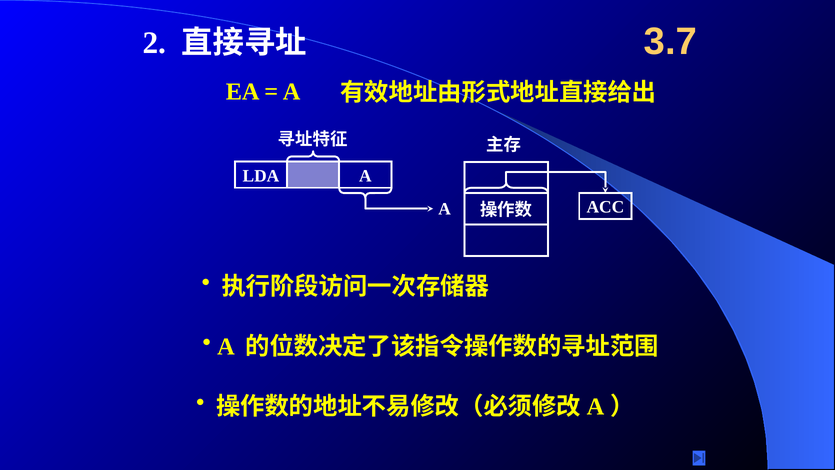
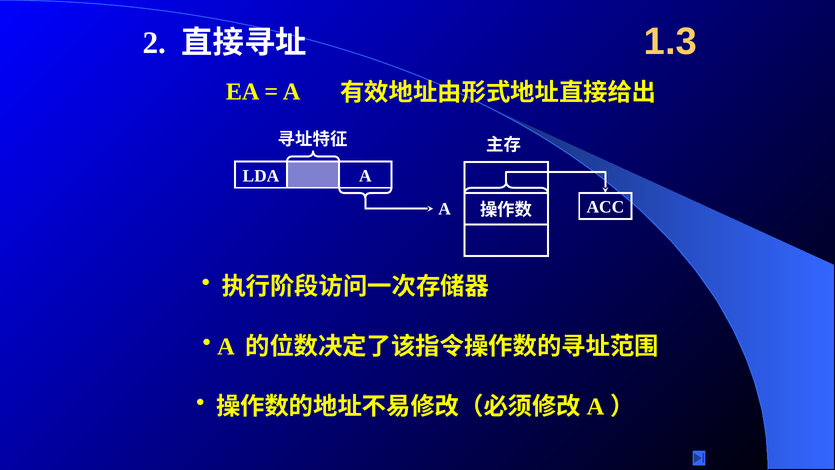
3.7: 3.7 -> 1.3
